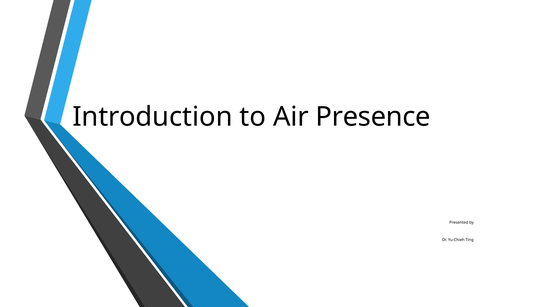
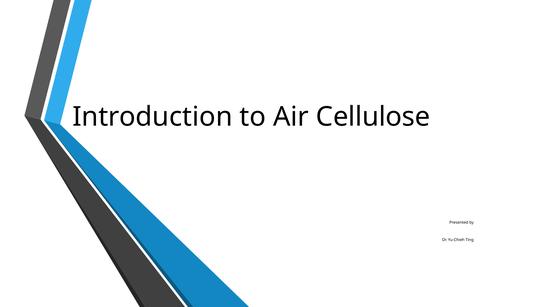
Presence: Presence -> Cellulose
